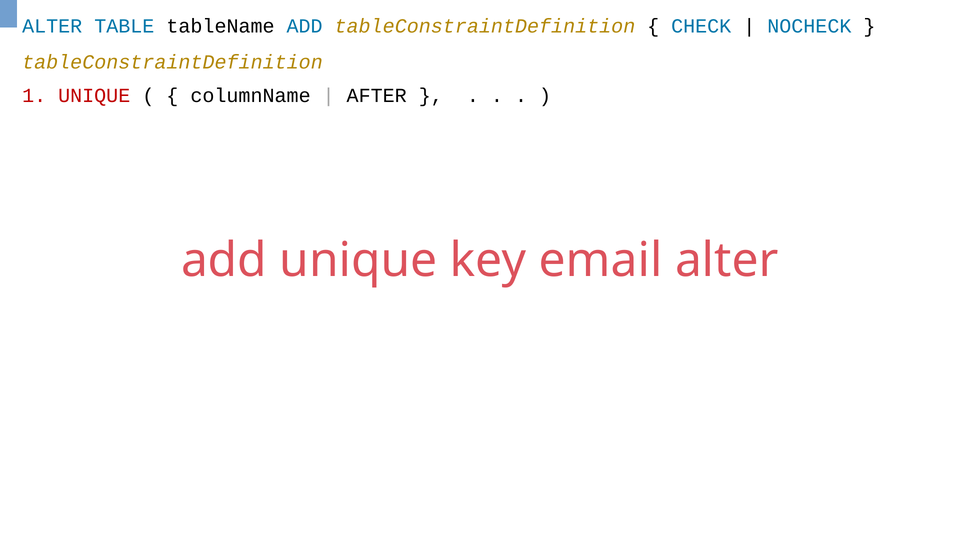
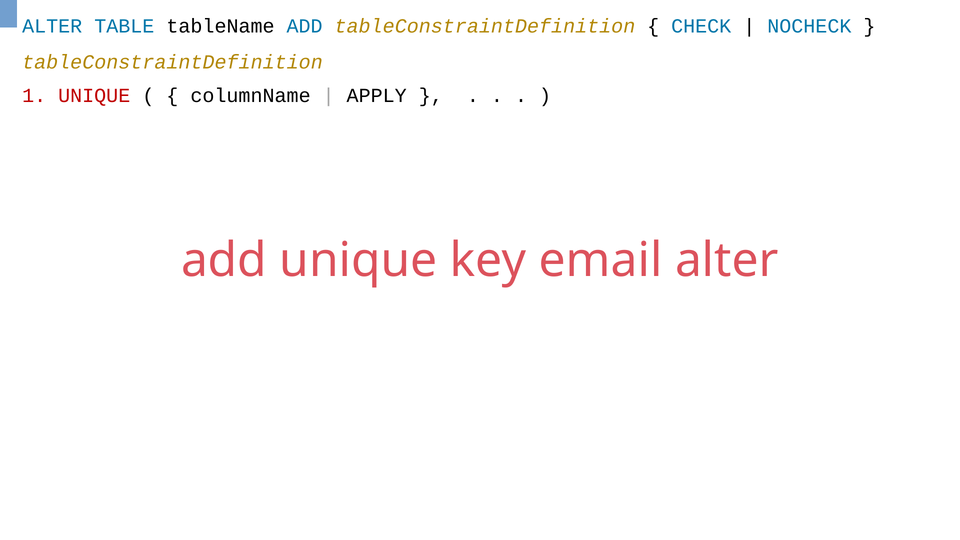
AFTER: AFTER -> APPLY
